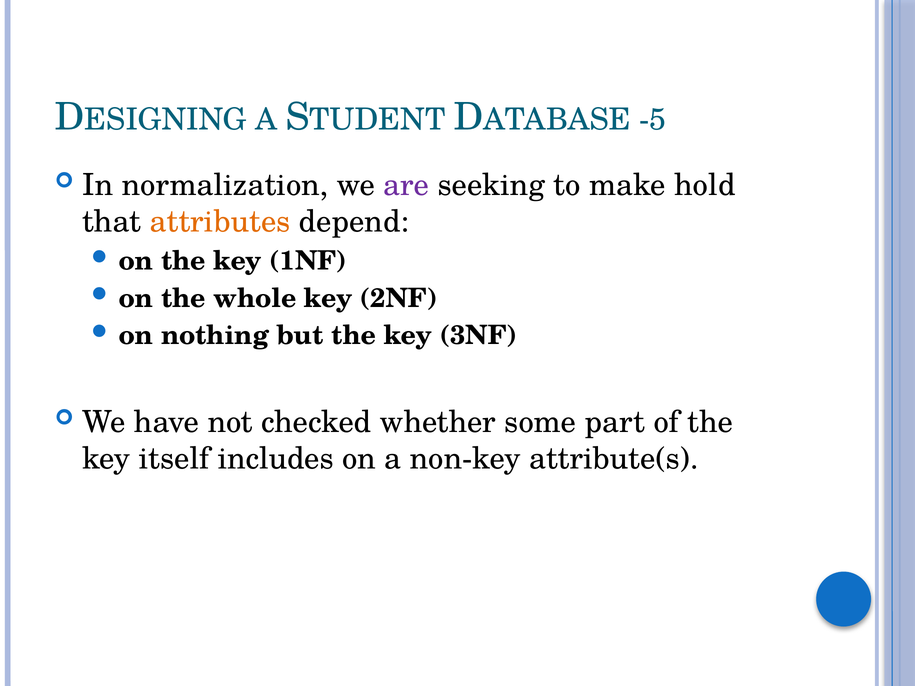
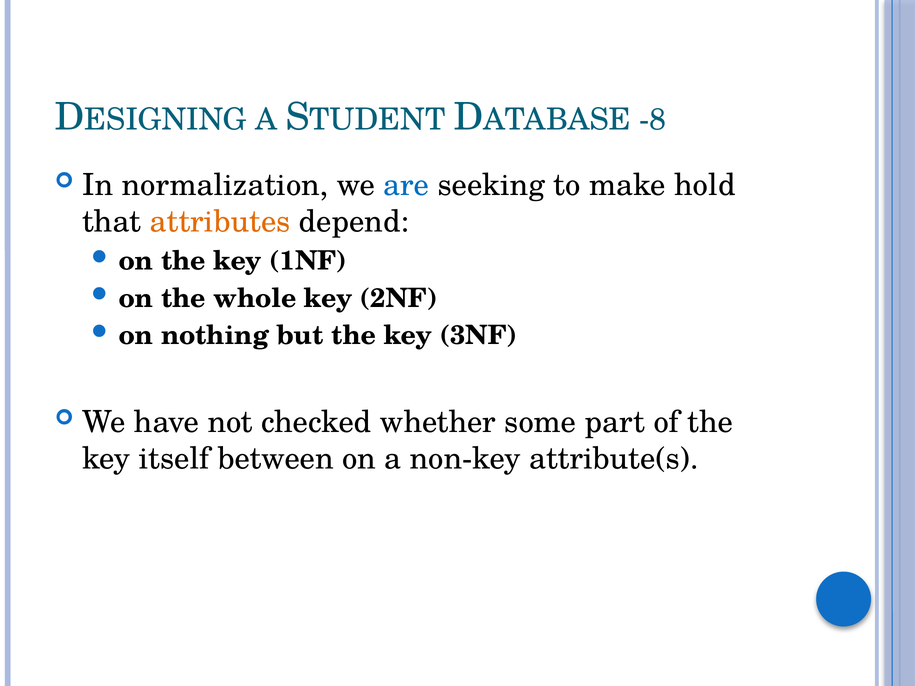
-5: -5 -> -8
are colour: purple -> blue
includes: includes -> between
